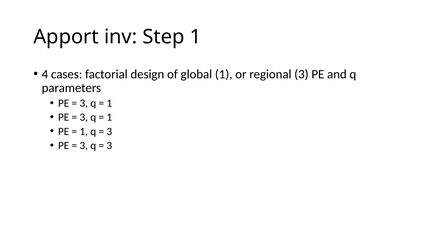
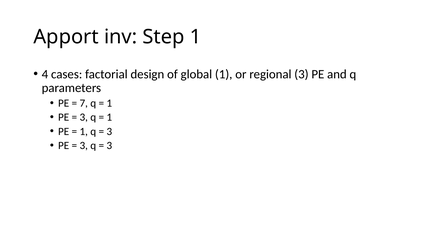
3 at (84, 103): 3 -> 7
